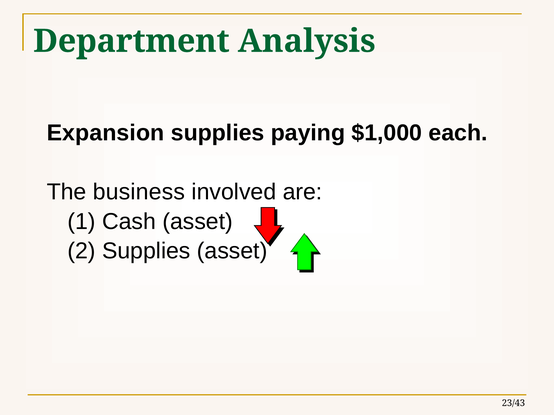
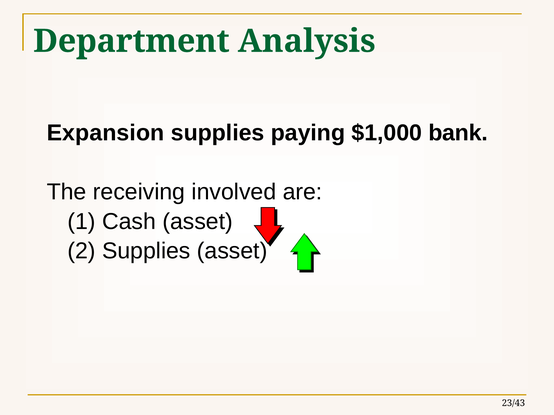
each: each -> bank
business: business -> receiving
